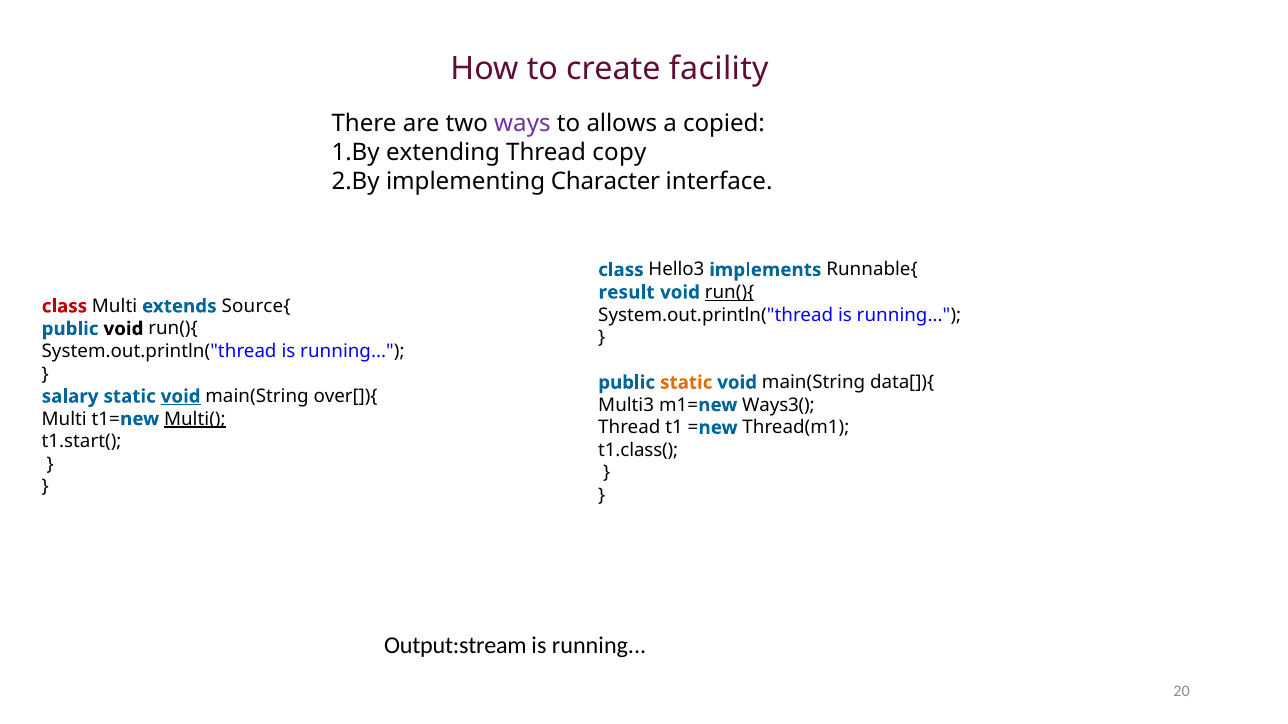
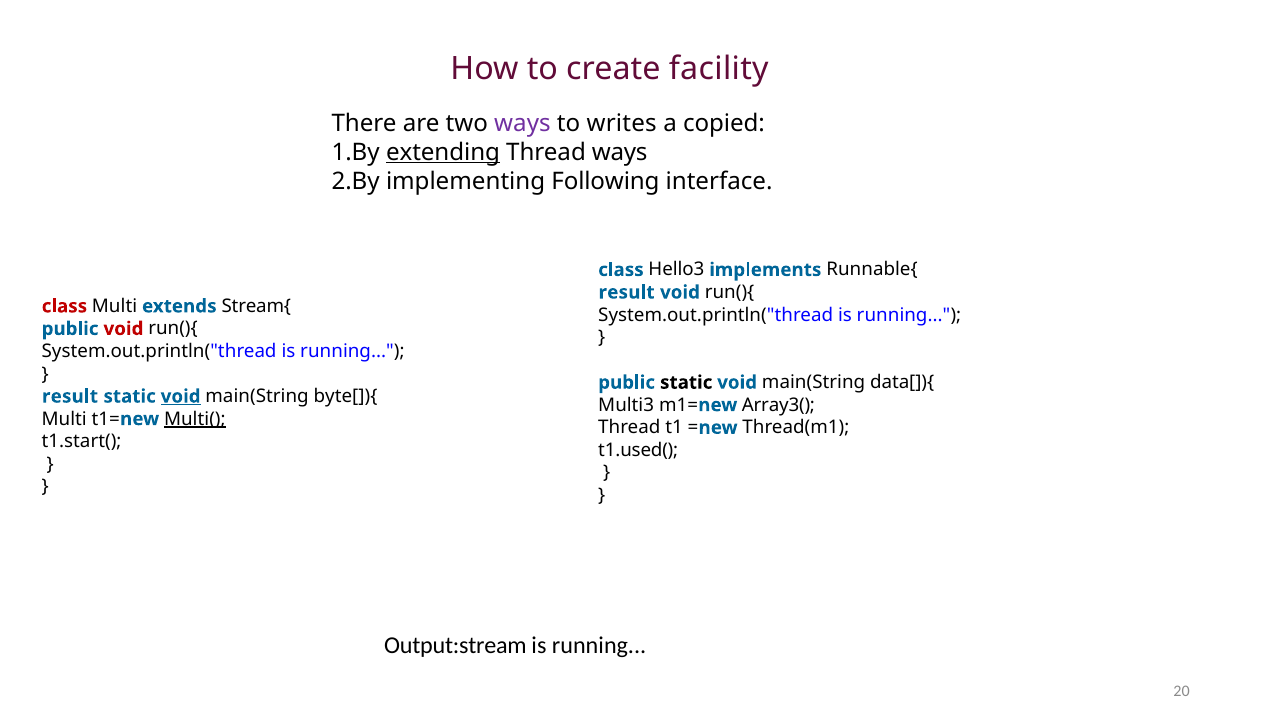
allows: allows -> writes
extending underline: none -> present
Thread copy: copy -> ways
Character: Character -> Following
run(){ at (730, 293) underline: present -> none
Source{: Source{ -> Stream{
void at (123, 329) colour: black -> red
static at (686, 383) colour: orange -> black
salary at (70, 397): salary -> result
over[]){: over[]){ -> byte[]){
Ways3(: Ways3( -> Array3(
t1.class(: t1.class( -> t1.used(
